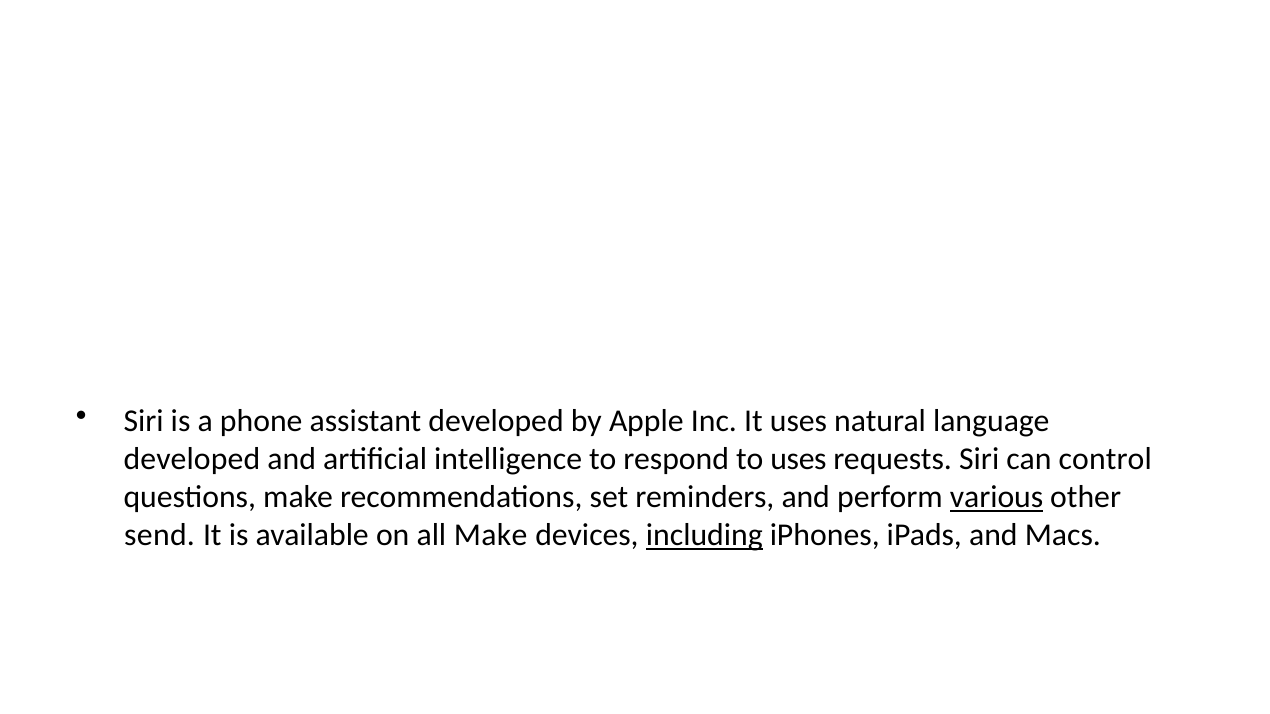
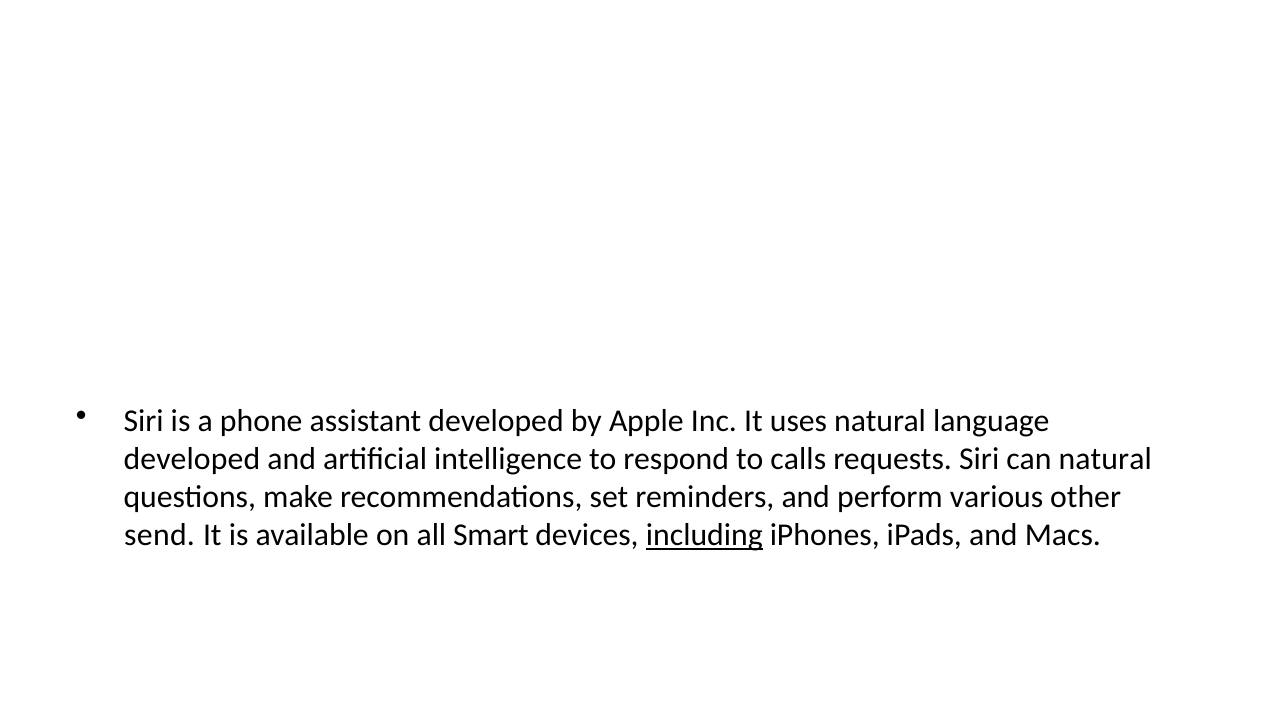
to uses: uses -> calls
can control: control -> natural
various underline: present -> none
all Make: Make -> Smart
